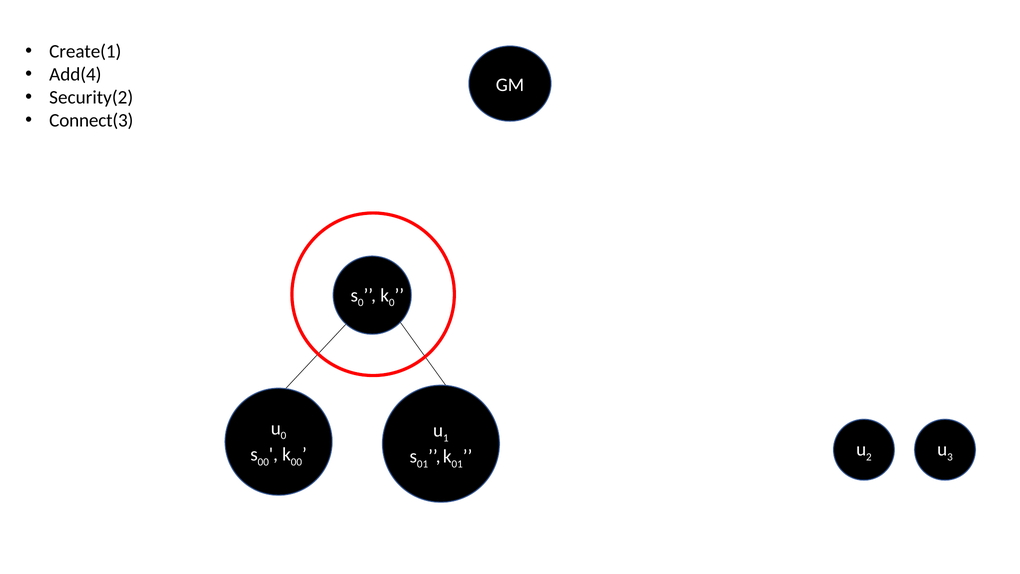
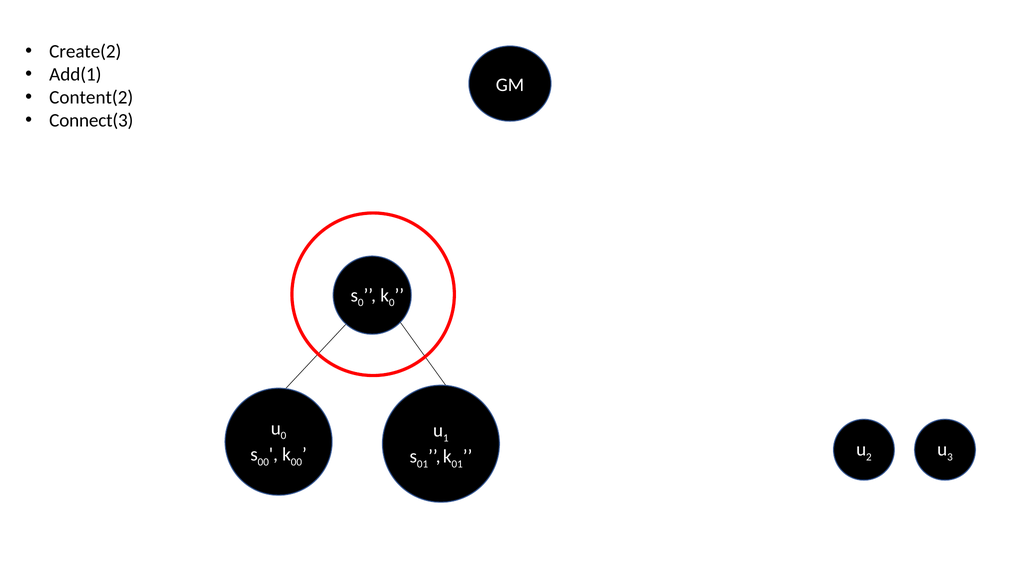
Create(1: Create(1 -> Create(2
Add(4: Add(4 -> Add(1
Security(2: Security(2 -> Content(2
